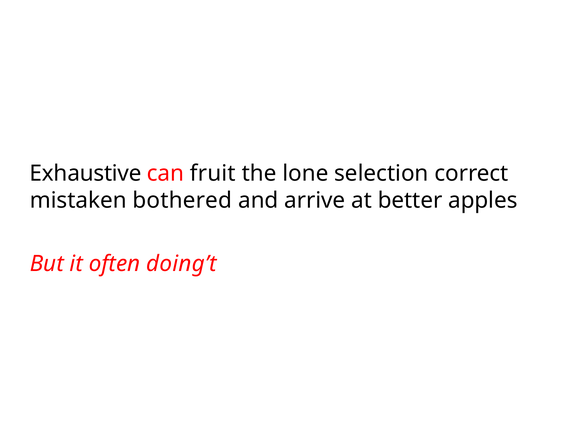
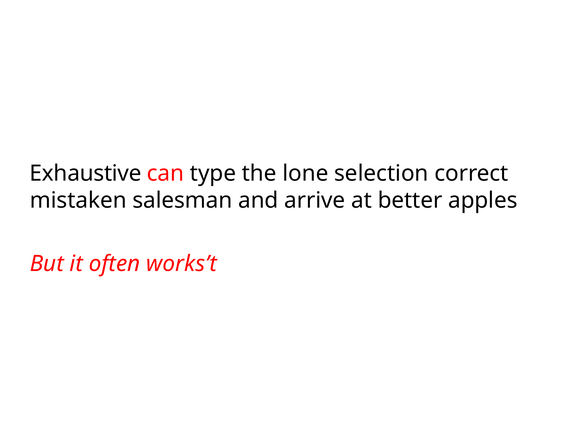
fruit: fruit -> type
bothered: bothered -> salesman
doing’t: doing’t -> works’t
